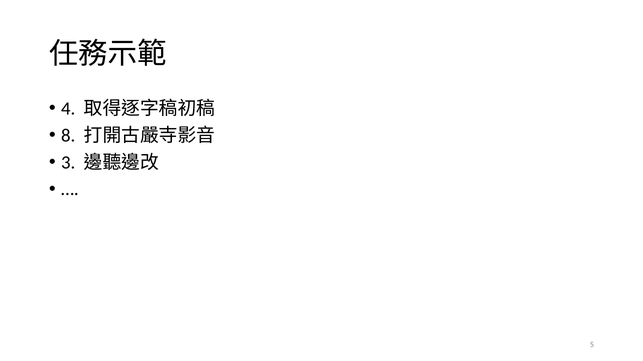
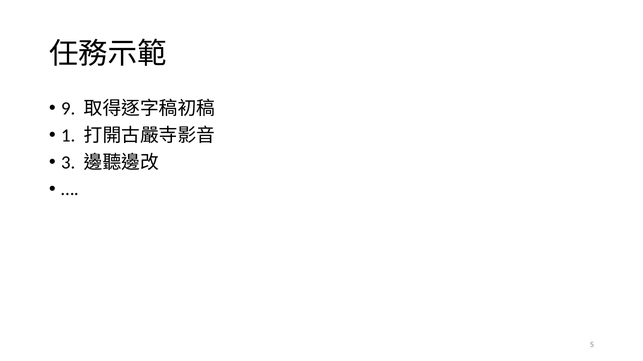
4: 4 -> 9
8: 8 -> 1
